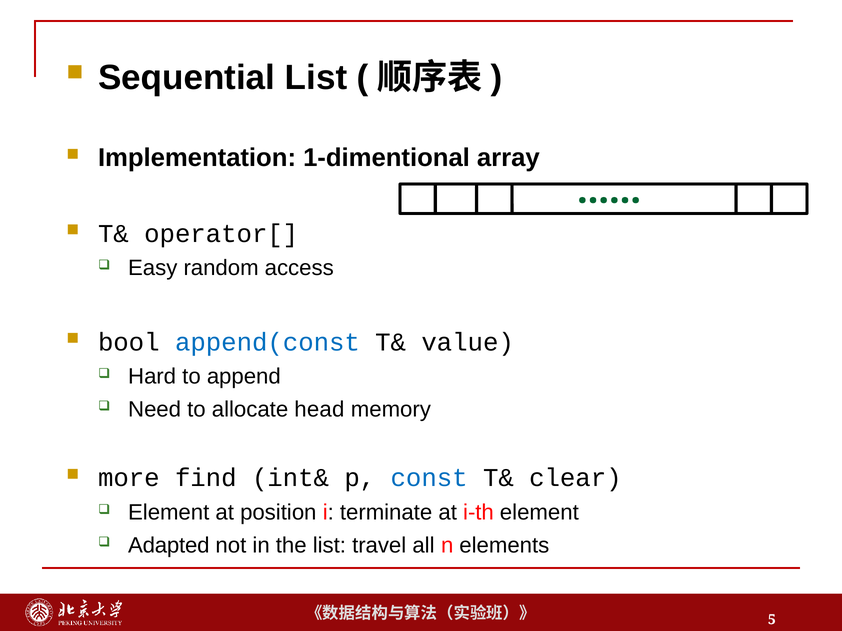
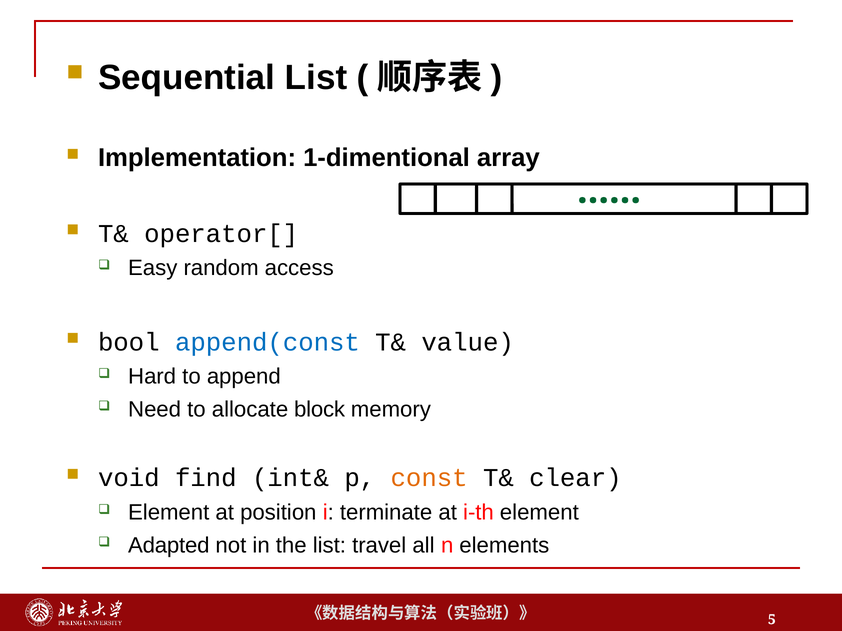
head: head -> block
more: more -> void
const colour: blue -> orange
